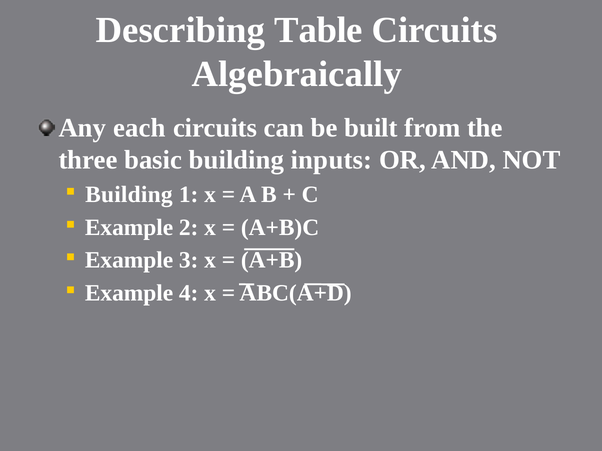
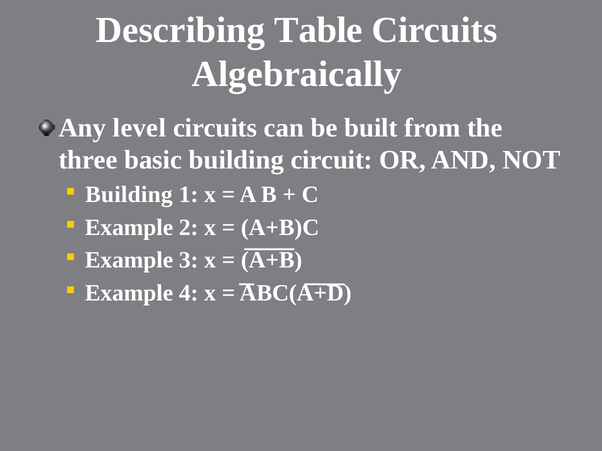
each: each -> level
inputs: inputs -> circuit
